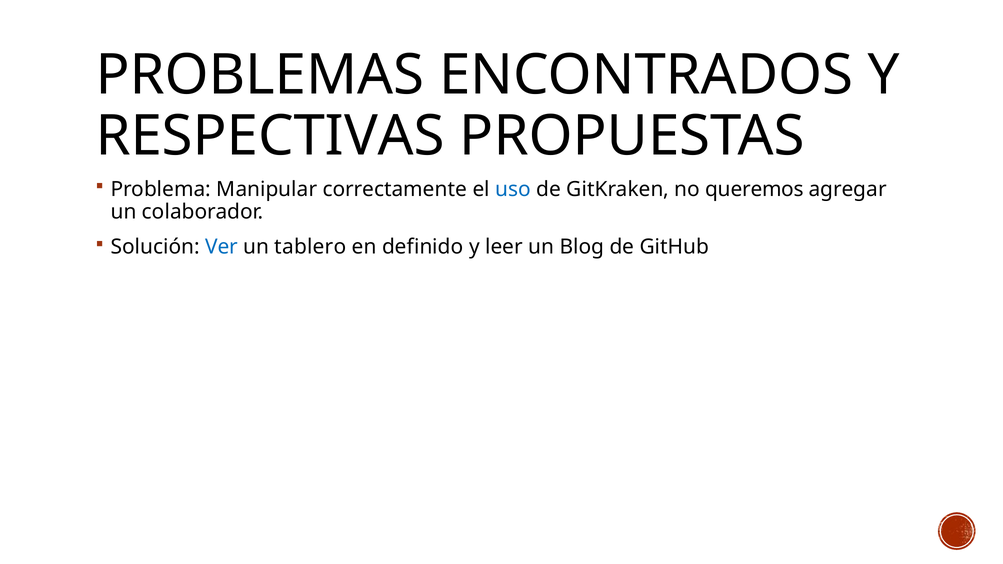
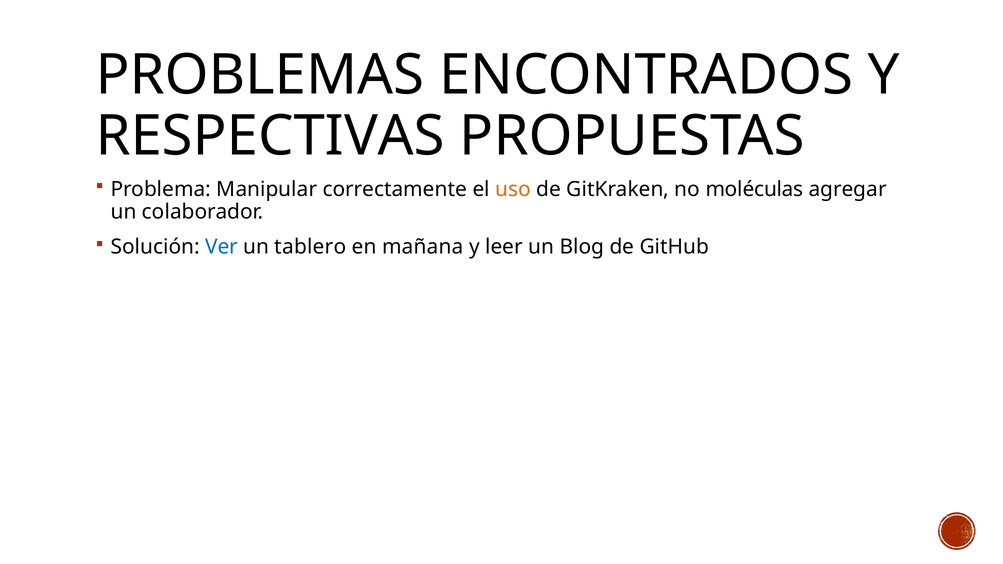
uso colour: blue -> orange
queremos: queremos -> moléculas
definido: definido -> mañana
